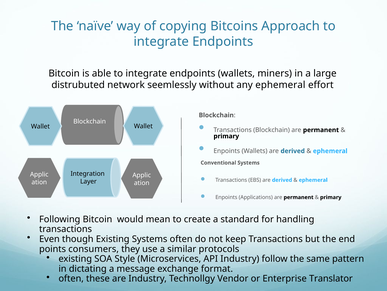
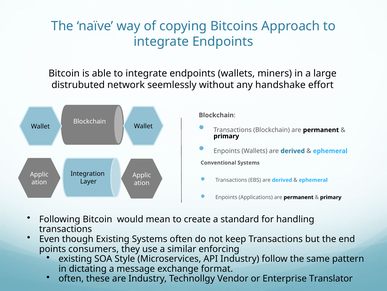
any ephemeral: ephemeral -> handshake
protocols: protocols -> enforcing
